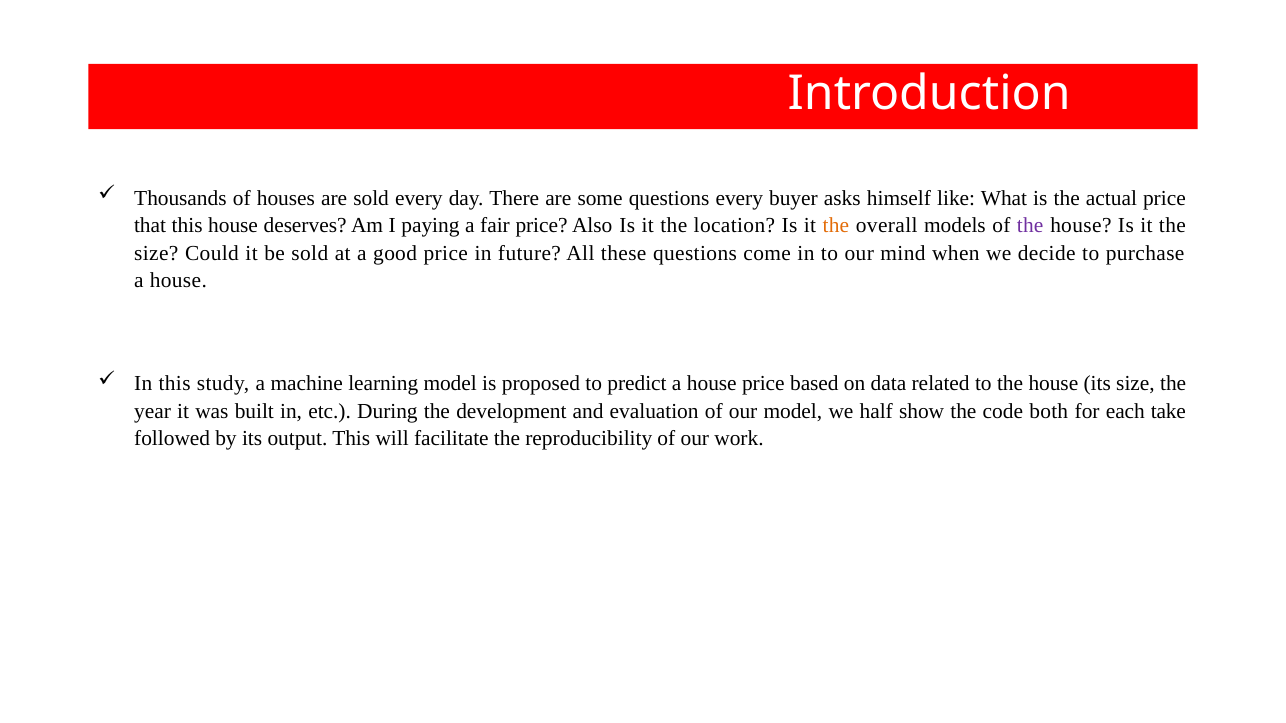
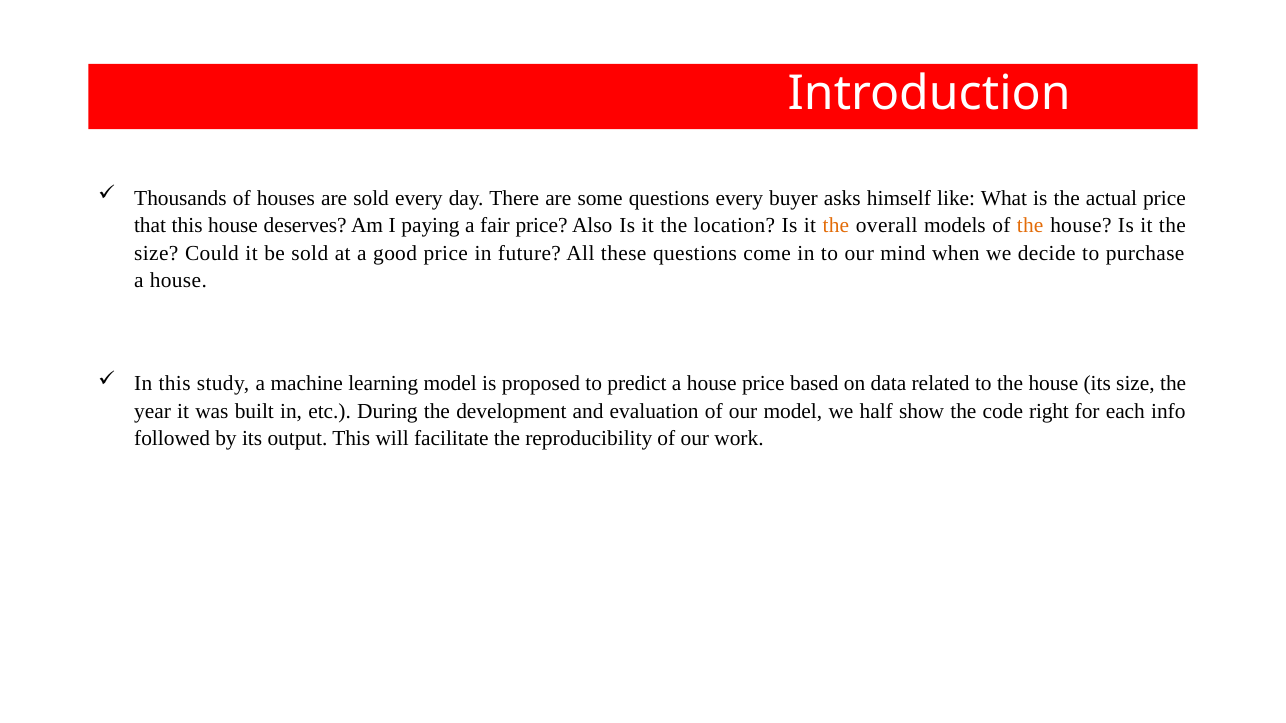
the at (1030, 226) colour: purple -> orange
both: both -> right
take: take -> info
